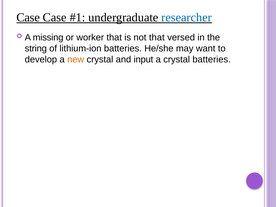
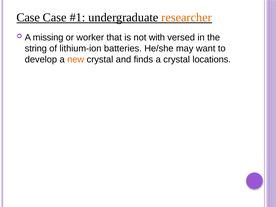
researcher colour: blue -> orange
not that: that -> with
input: input -> finds
crystal batteries: batteries -> locations
